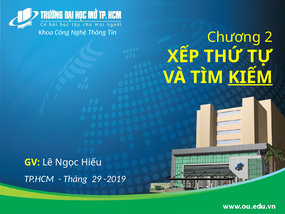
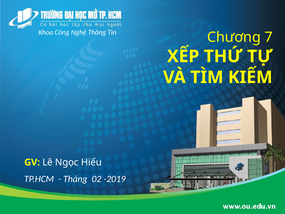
2: 2 -> 7
KIẾM underline: present -> none
29: 29 -> 02
